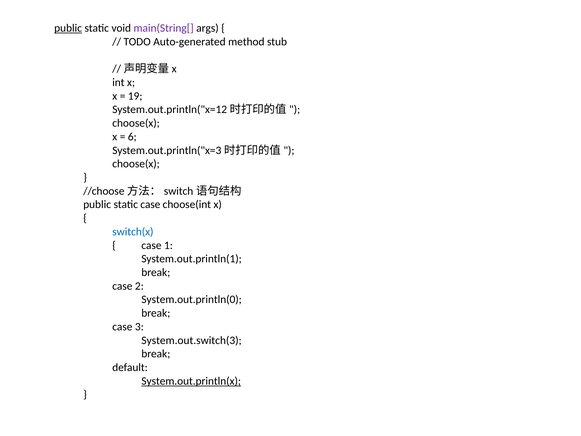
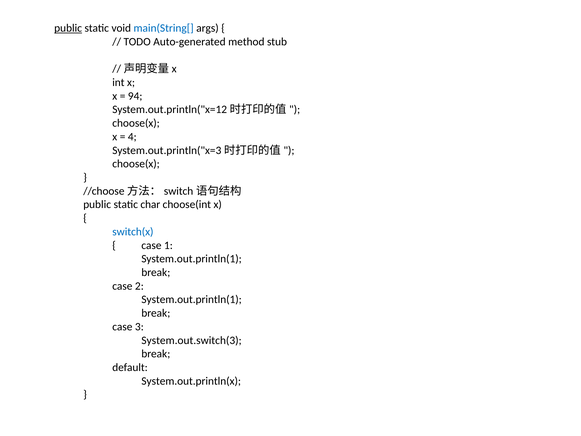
main(String[ colour: purple -> blue
19: 19 -> 94
6: 6 -> 4
static case: case -> char
System.out.println(0 at (192, 299): System.out.println(0 -> System.out.println(1
System.out.println(x underline: present -> none
